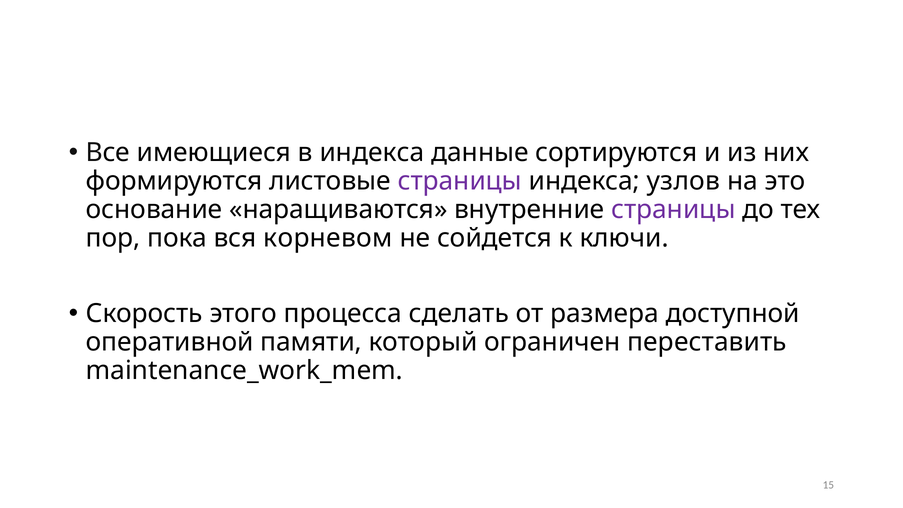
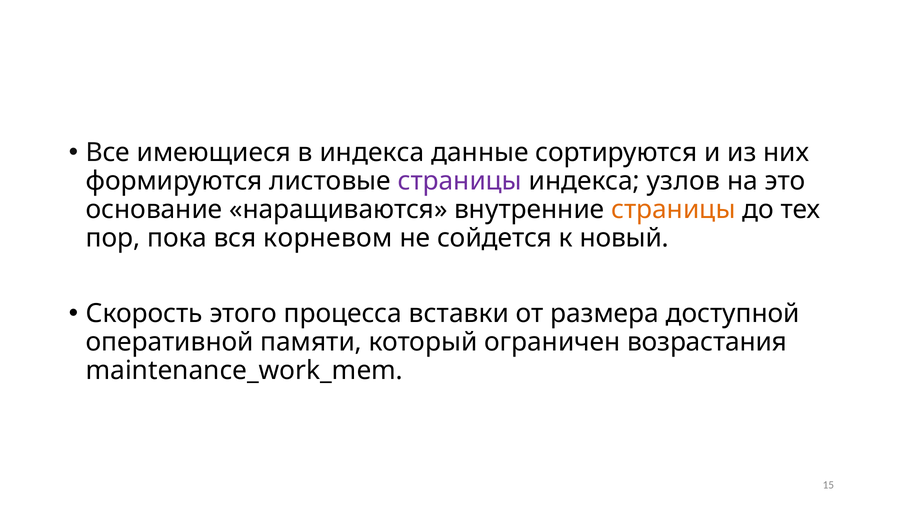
страницы at (673, 210) colour: purple -> orange
ключи: ключи -> новый
сделать: сделать -> вставки
переставить: переставить -> возрастания
